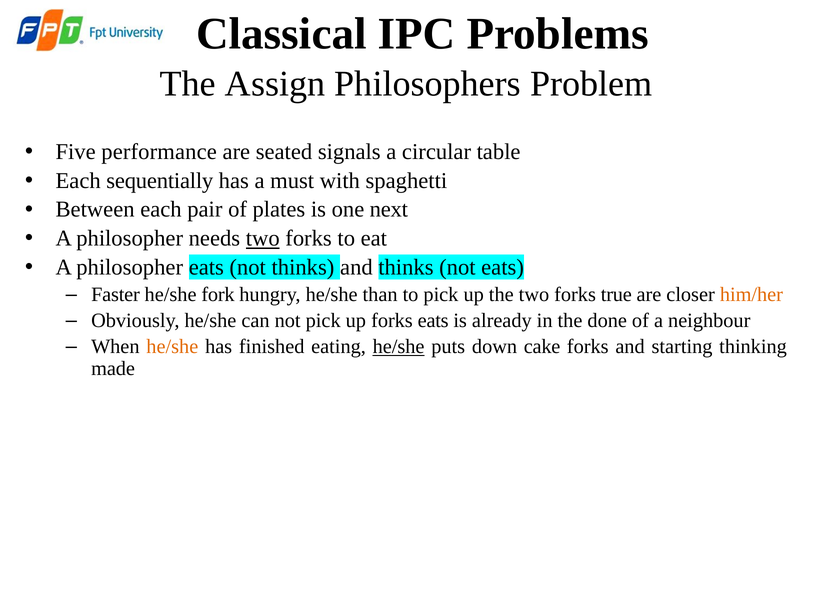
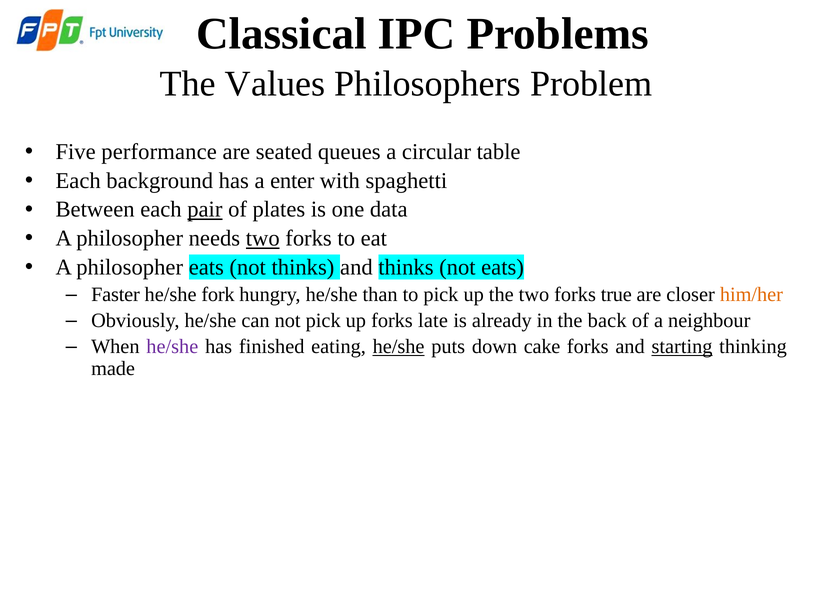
Assign: Assign -> Values
signals: signals -> queues
sequentially: sequentially -> background
must: must -> enter
pair underline: none -> present
next: next -> data
forks eats: eats -> late
done: done -> back
he/she at (172, 347) colour: orange -> purple
starting underline: none -> present
